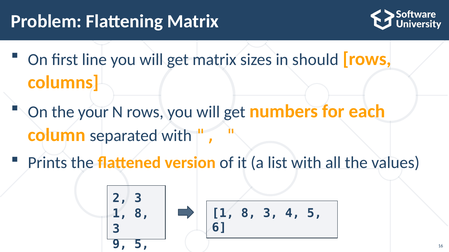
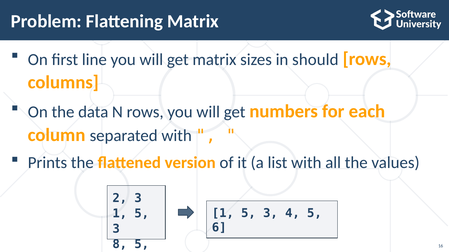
your: your -> data
8 at (248, 213): 8 -> 5
8 at (142, 214): 8 -> 5
9: 9 -> 8
